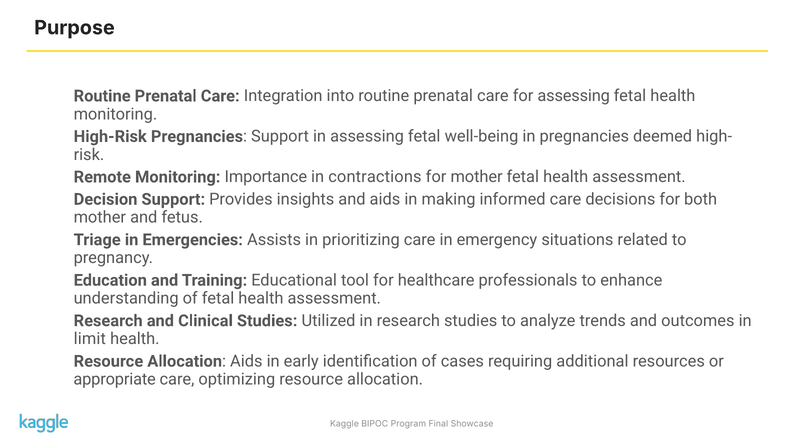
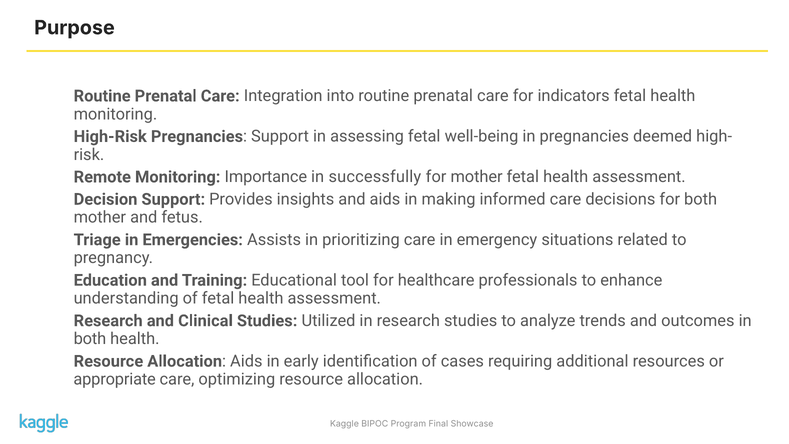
for assessing: assessing -> indicators
contractions: contractions -> successfully
limit at (90, 339): limit -> both
